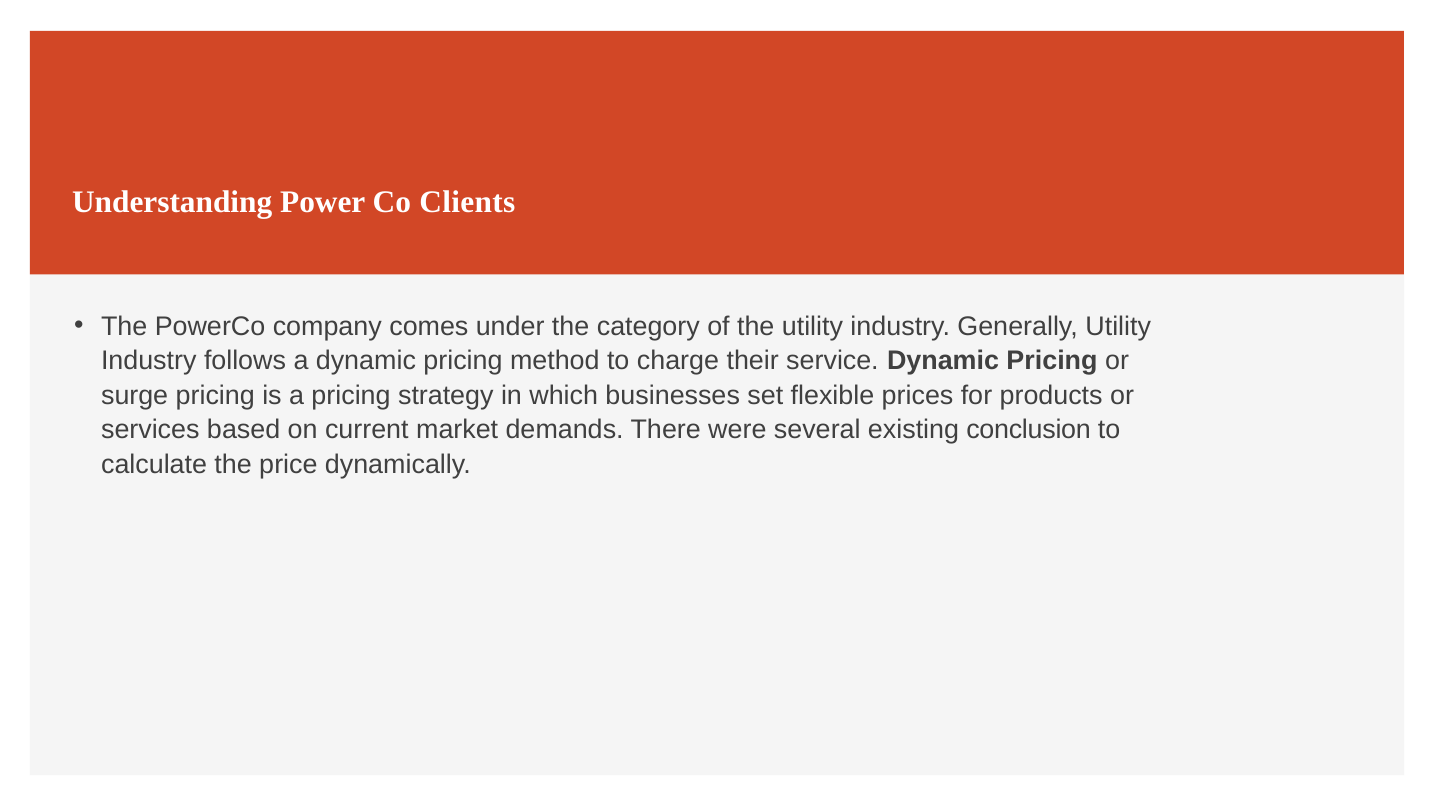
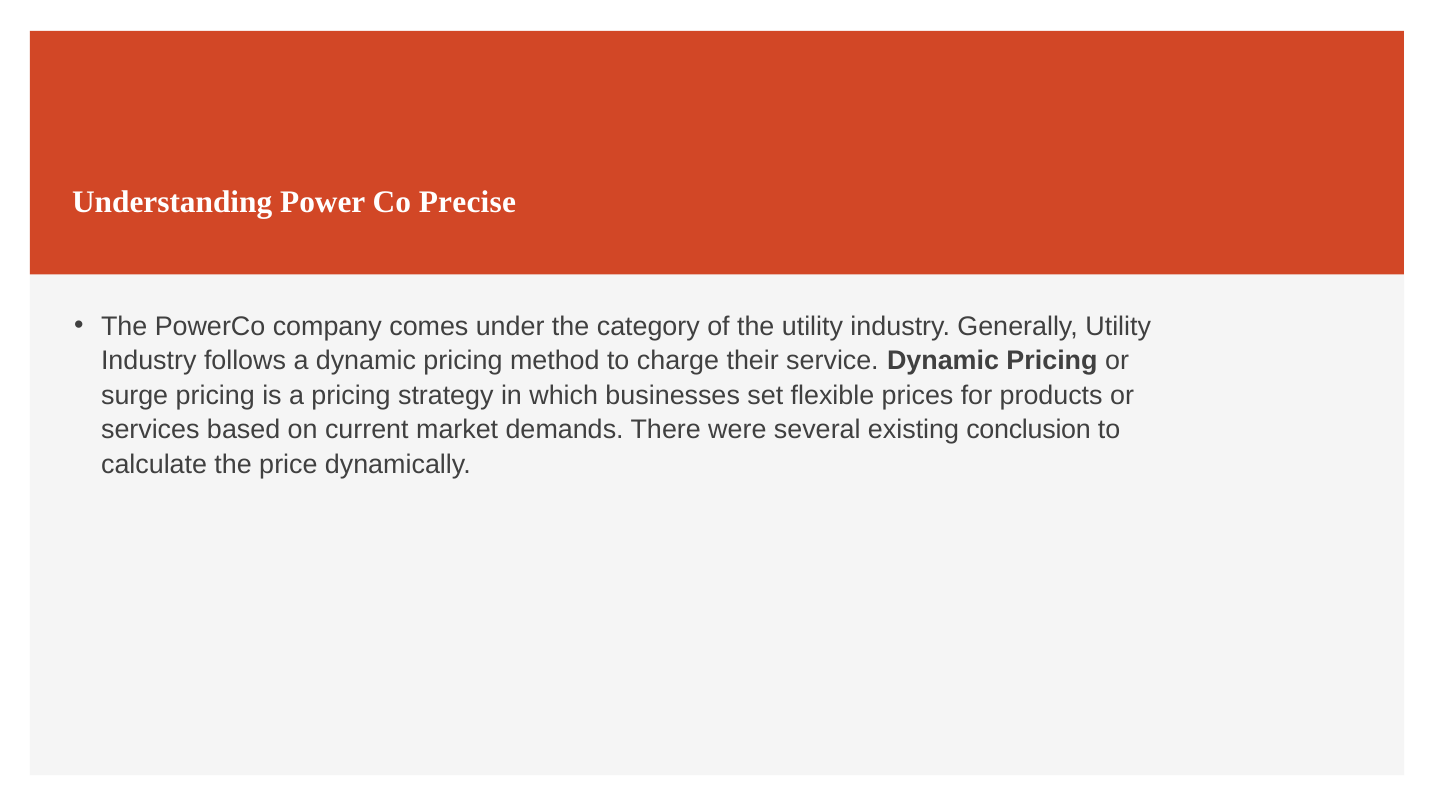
Clients: Clients -> Precise
